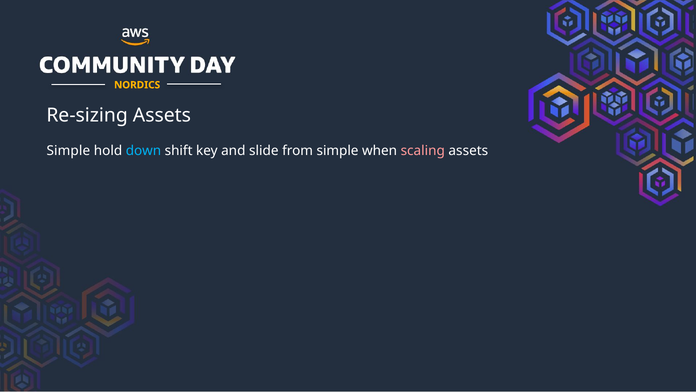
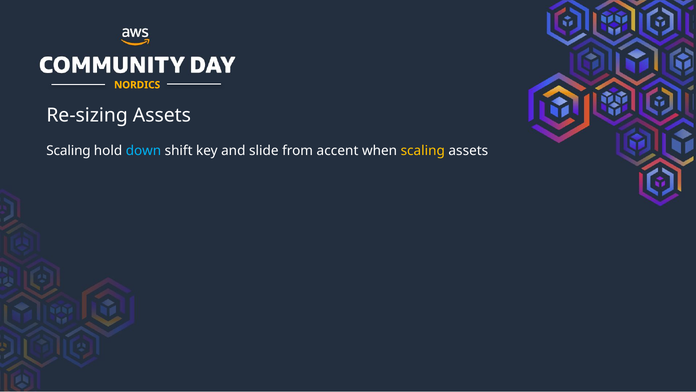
Simple at (68, 150): Simple -> Scaling
from simple: simple -> accent
scaling at (423, 150) colour: pink -> yellow
